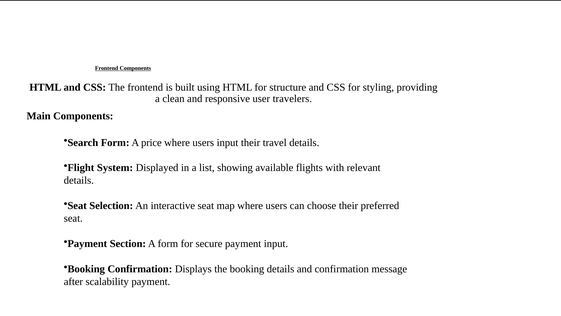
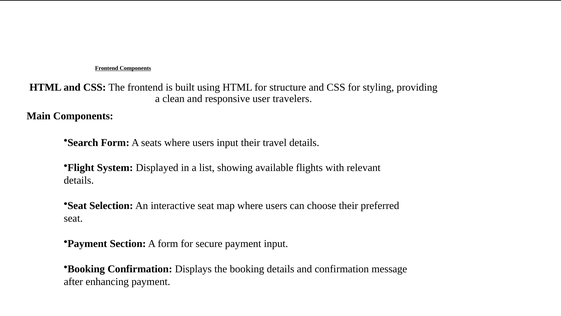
price: price -> seats
scalability: scalability -> enhancing
